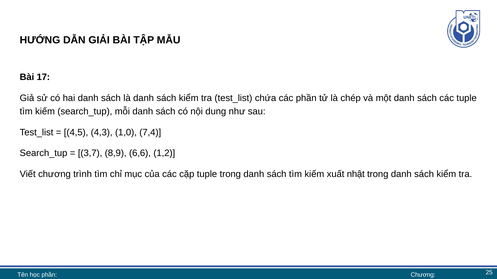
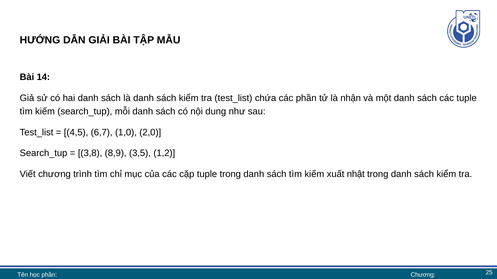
17: 17 -> 14
chép: chép -> nhận
4,3: 4,3 -> 6,7
7,4: 7,4 -> 2,0
3,7: 3,7 -> 3,8
6,6: 6,6 -> 3,5
